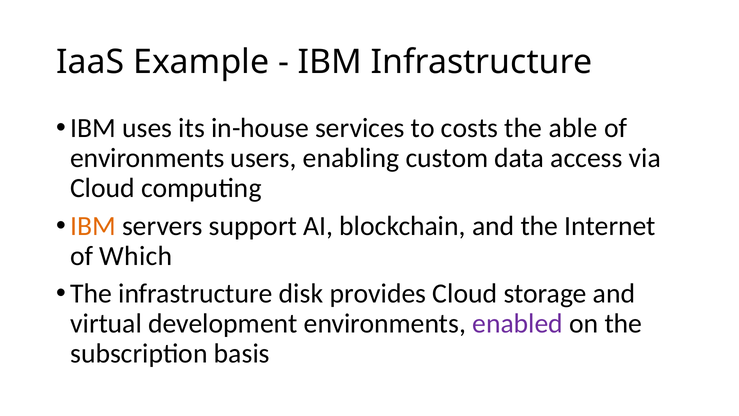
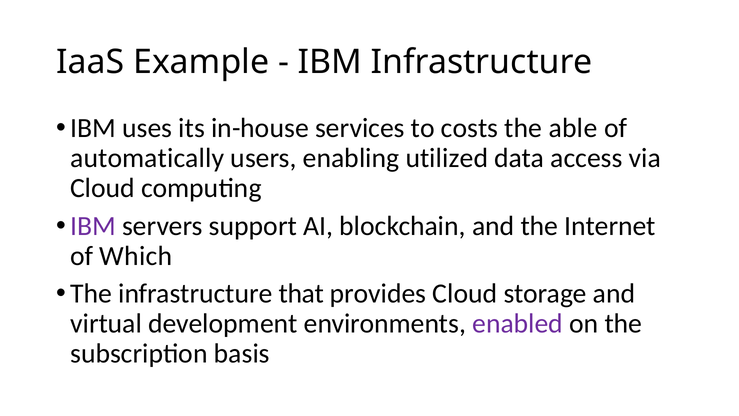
environments at (147, 158): environments -> automatically
custom: custom -> utilized
IBM at (93, 226) colour: orange -> purple
disk: disk -> that
